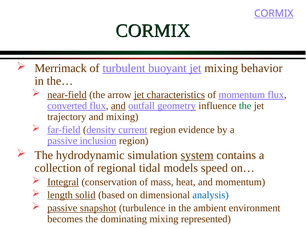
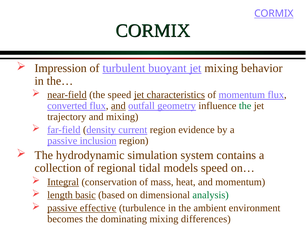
Merrimack: Merrimack -> Impression
the arrow: arrow -> speed
system underline: present -> none
solid: solid -> basic
analysis colour: blue -> green
snapshot: snapshot -> effective
represented: represented -> differences
